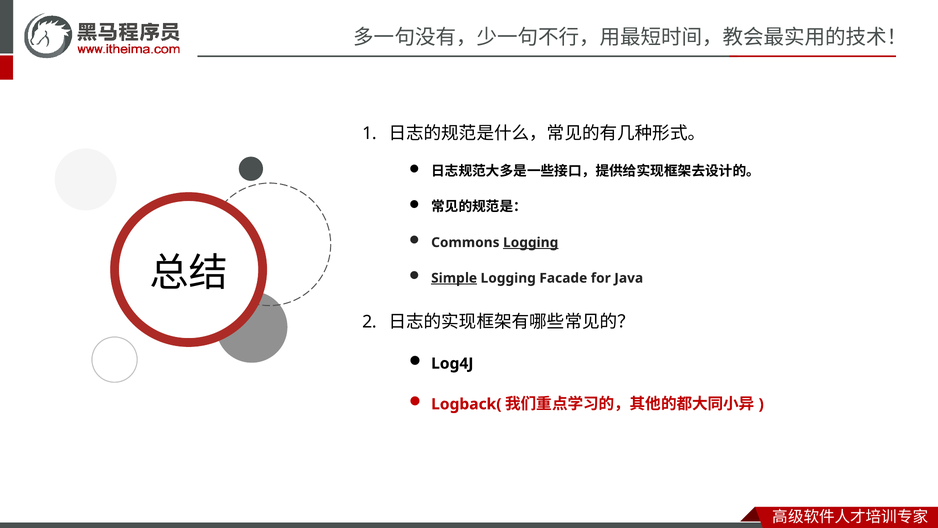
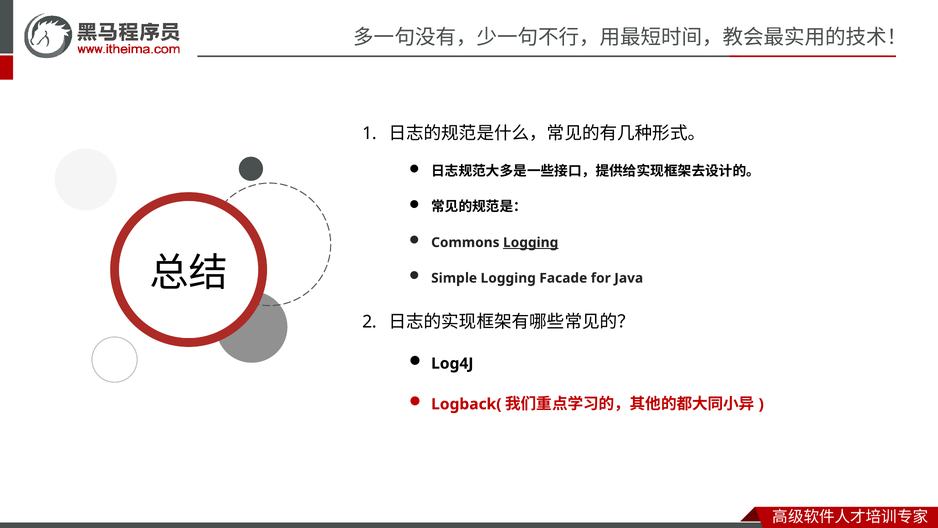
Simple underline: present -> none
